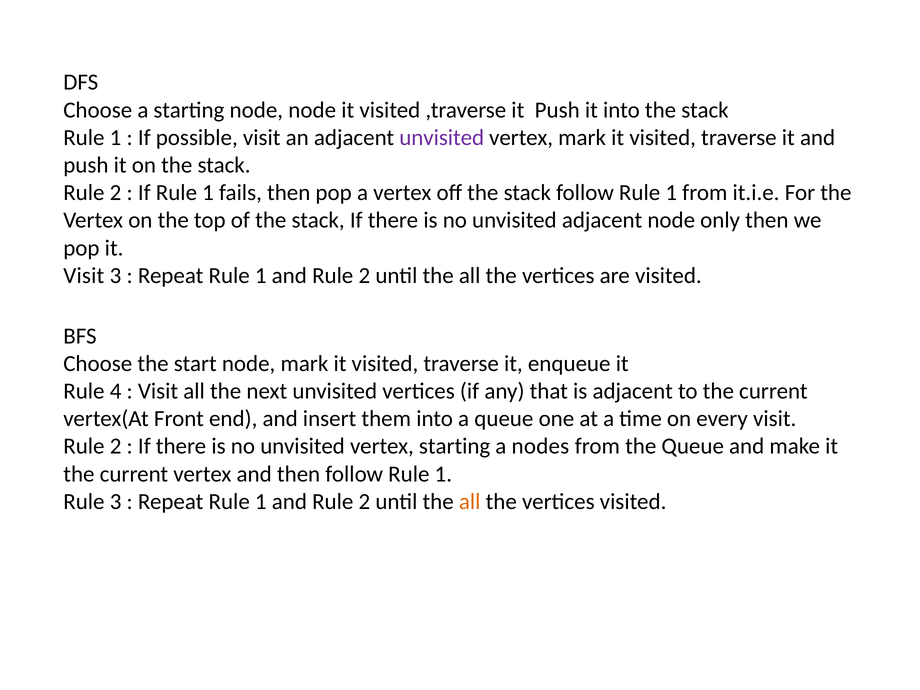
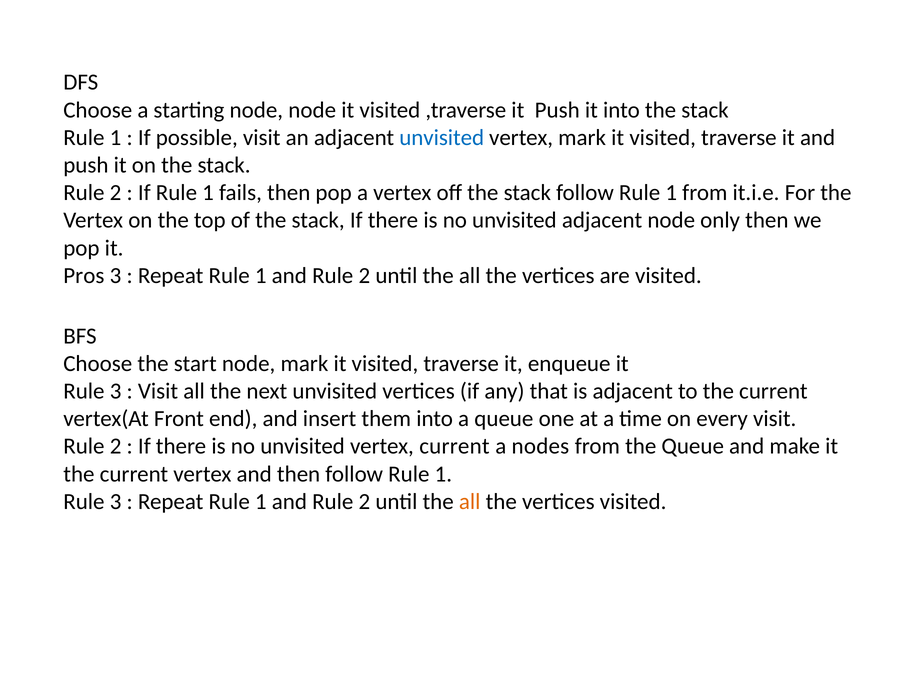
unvisited at (442, 138) colour: purple -> blue
Visit at (84, 276): Visit -> Pros
4 at (116, 391): 4 -> 3
vertex starting: starting -> current
